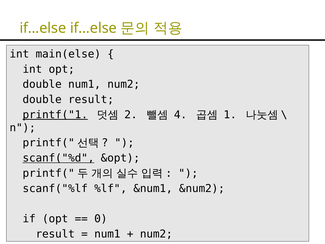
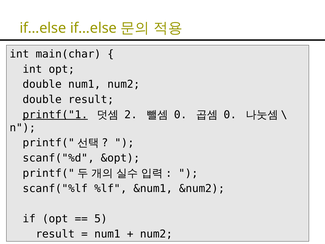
main(else: main(else -> main(char
4 at (180, 115): 4 -> 0
1 at (230, 115): 1 -> 0
scanf("%d underline: present -> none
0: 0 -> 5
